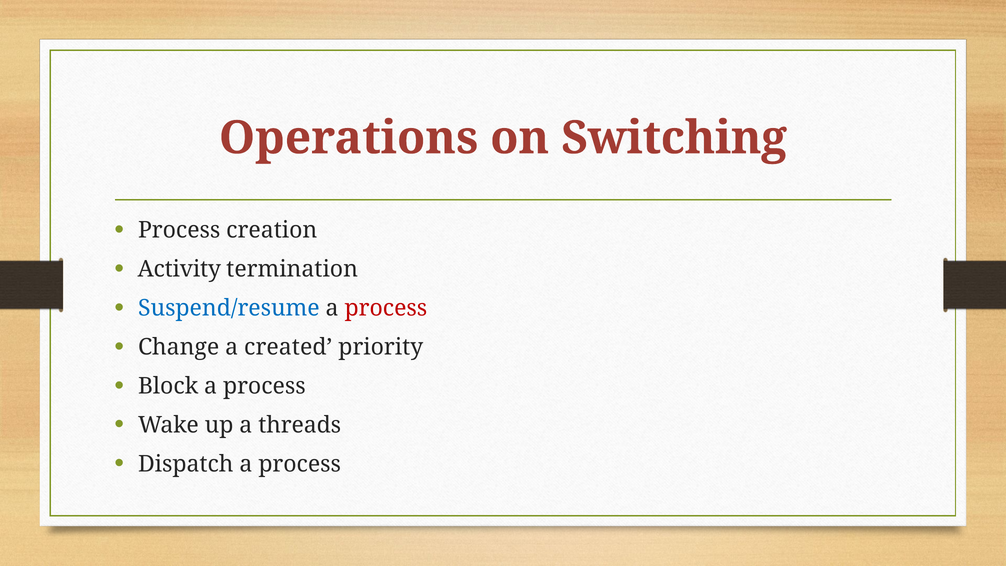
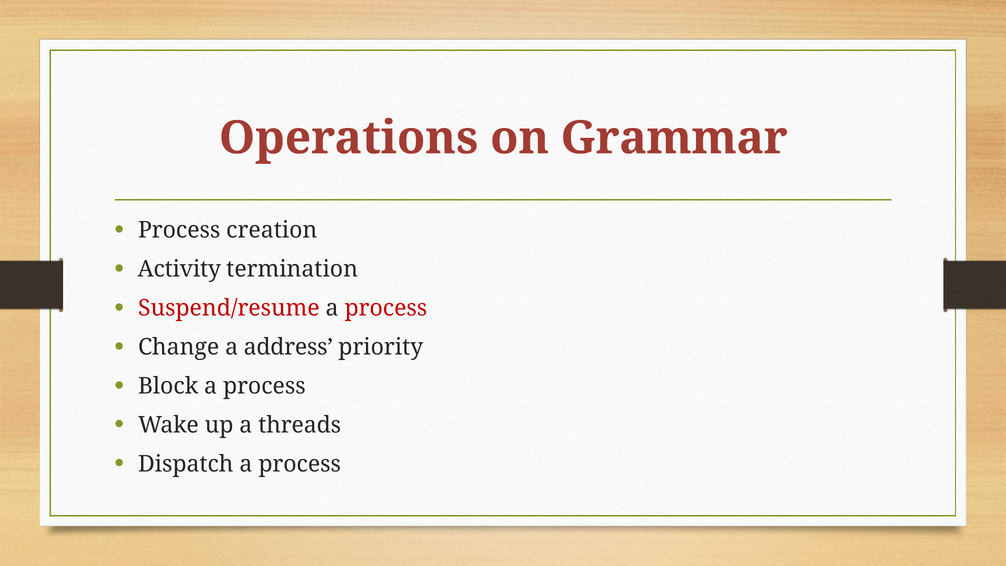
Switching: Switching -> Grammar
Suspend/resume colour: blue -> red
created: created -> address
